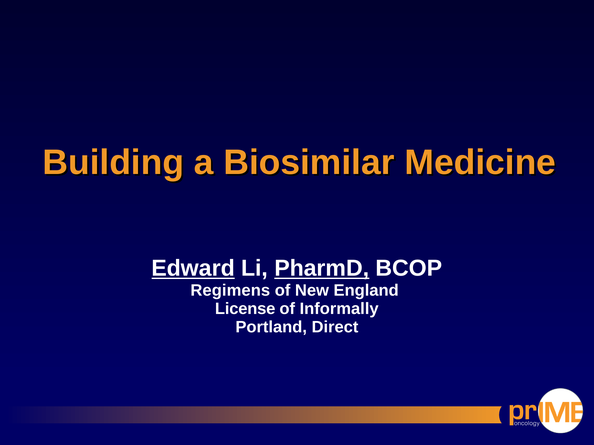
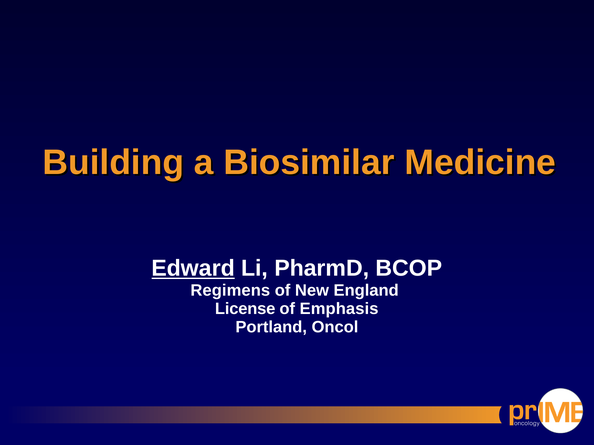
PharmD underline: present -> none
Informally: Informally -> Emphasis
Direct: Direct -> Oncol
